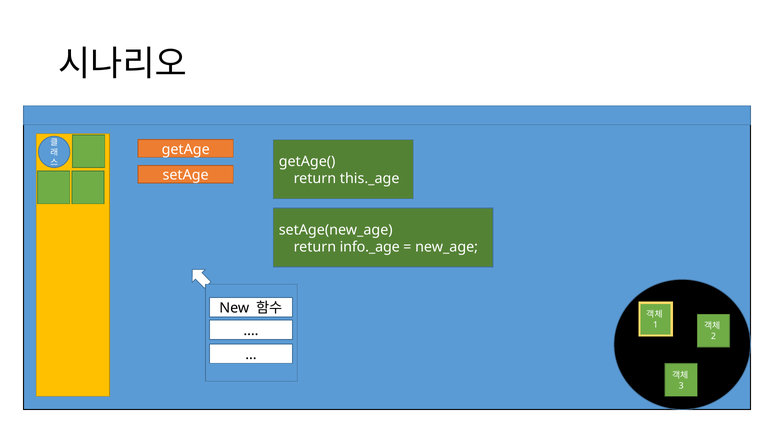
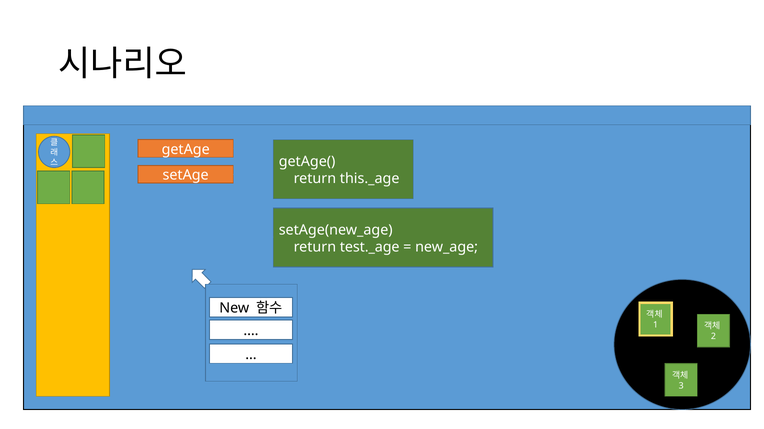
info._age: info._age -> test._age
